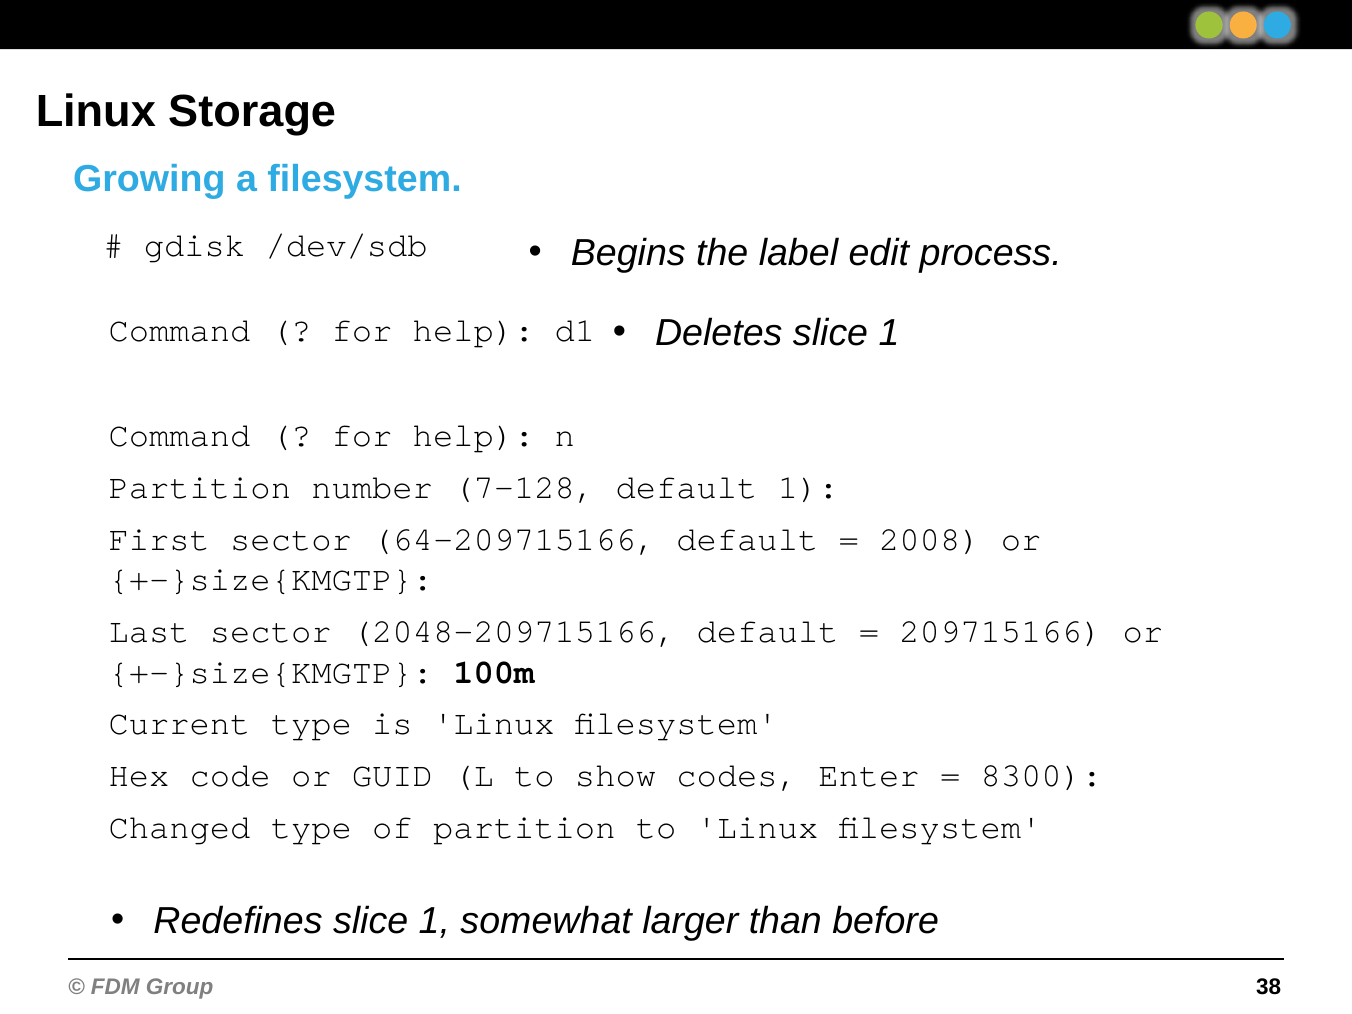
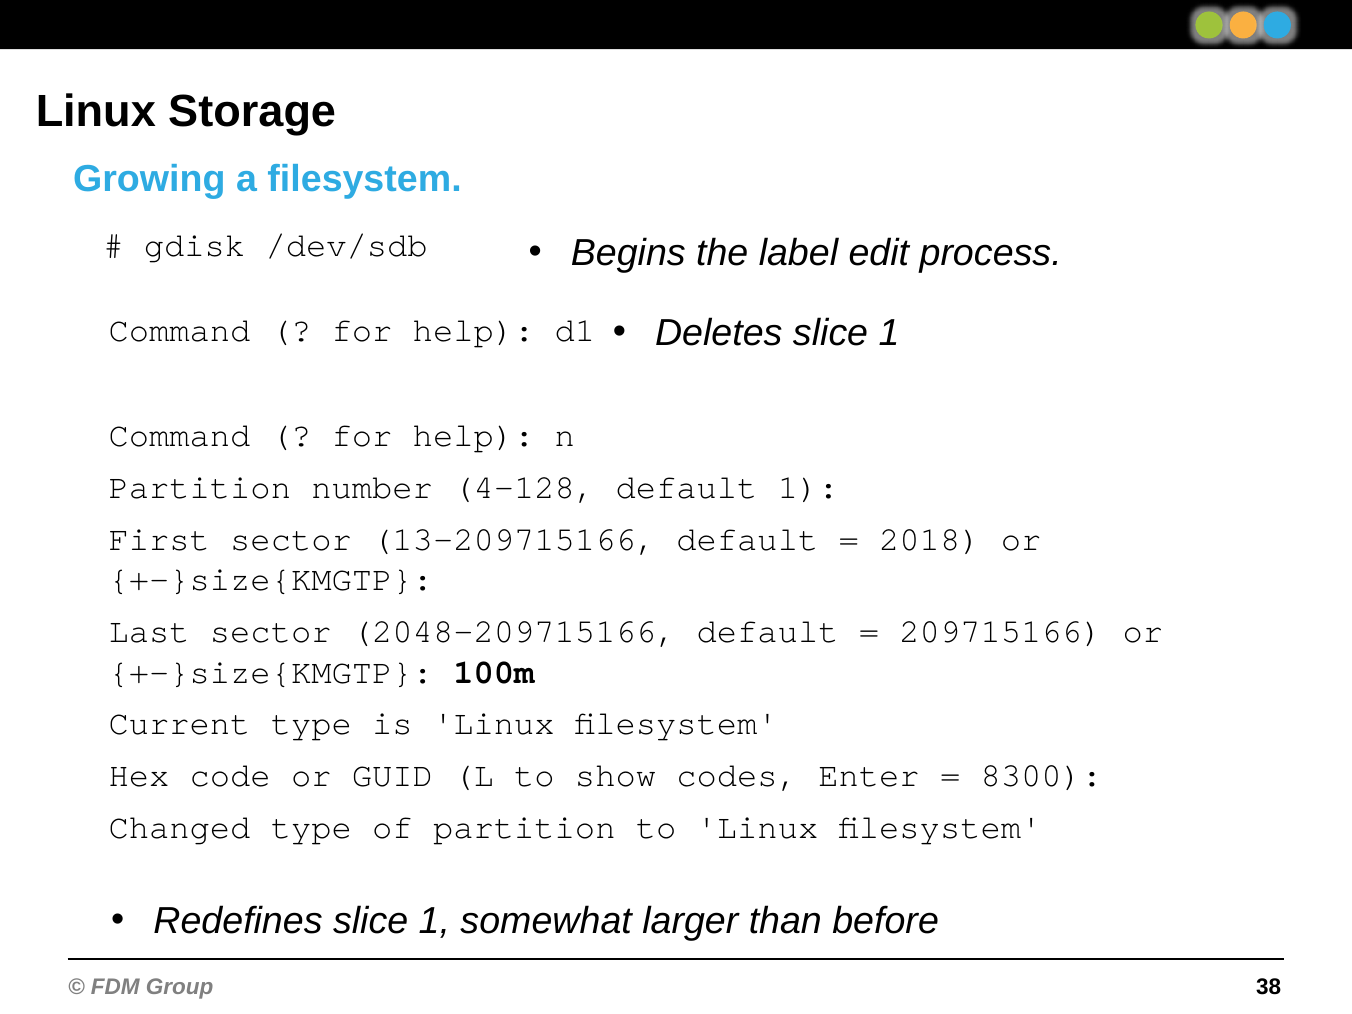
7-128: 7-128 -> 4-128
64-209715166: 64-209715166 -> 13-209715166
2008: 2008 -> 2018
